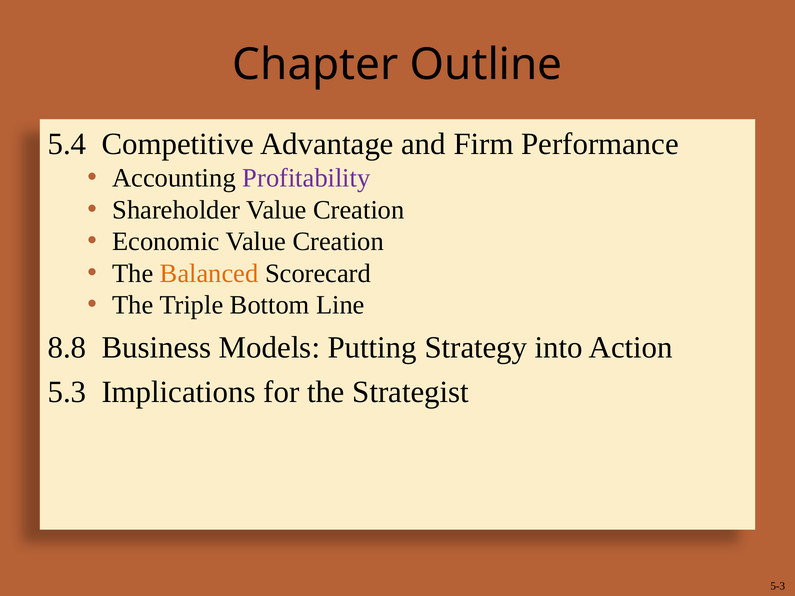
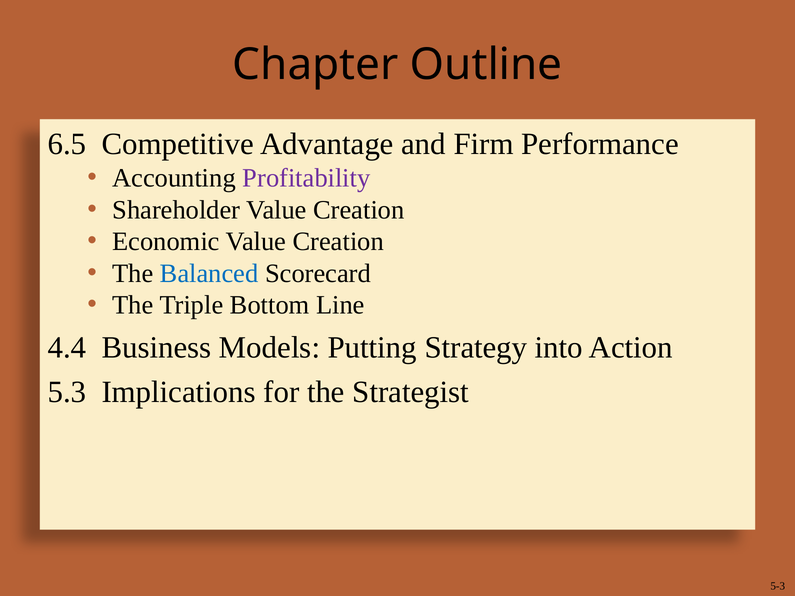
5.4: 5.4 -> 6.5
Balanced colour: orange -> blue
8.8: 8.8 -> 4.4
